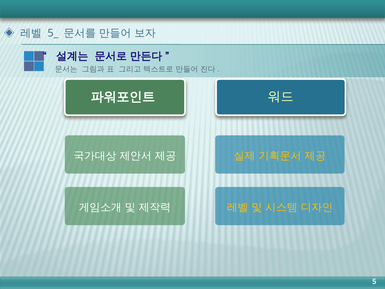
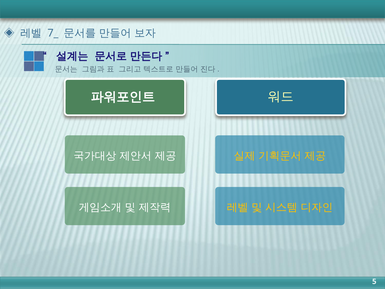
5_: 5_ -> 7_
